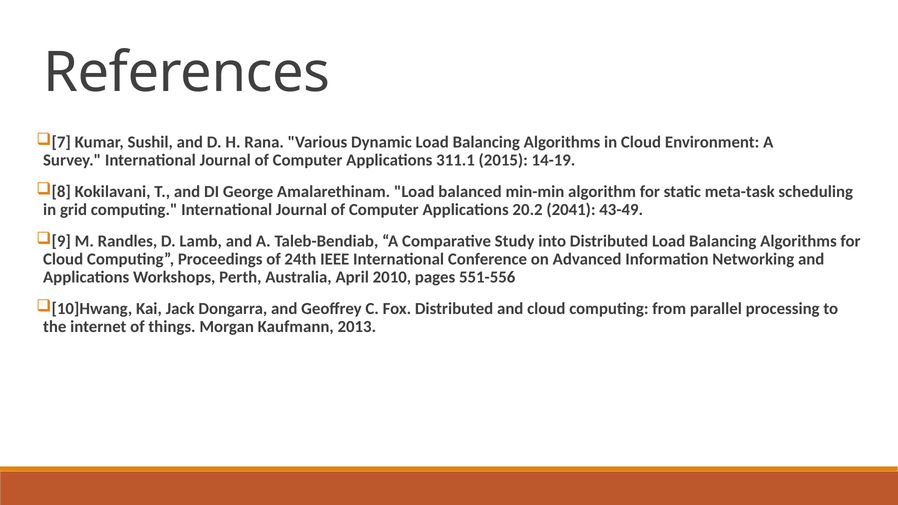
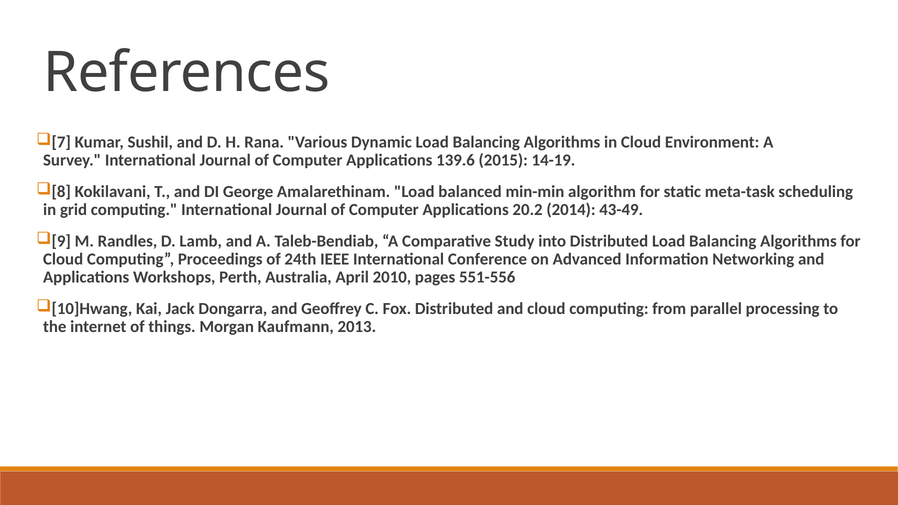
311.1: 311.1 -> 139.6
2041: 2041 -> 2014
